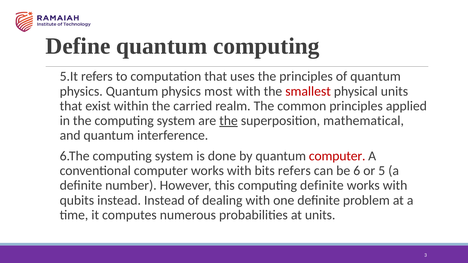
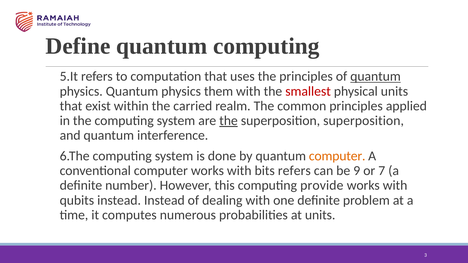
quantum at (376, 77) underline: none -> present
most: most -> them
superposition mathematical: mathematical -> superposition
computer at (337, 156) colour: red -> orange
6: 6 -> 9
5: 5 -> 7
computing definite: definite -> provide
